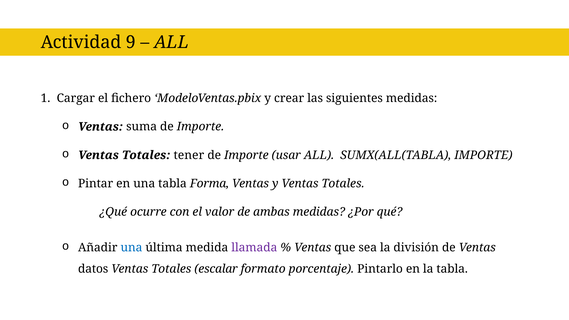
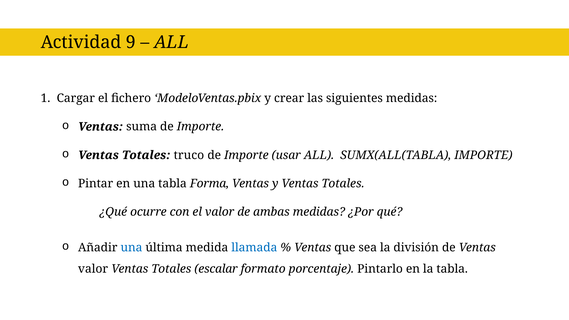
tener: tener -> truco
llamada colour: purple -> blue
datos at (93, 269): datos -> valor
